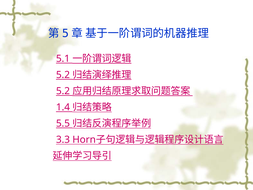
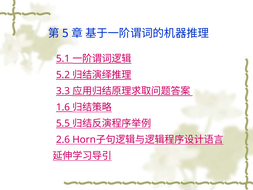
5.2 at (63, 91): 5.2 -> 3.3
1.4: 1.4 -> 1.6
3.3: 3.3 -> 2.6
